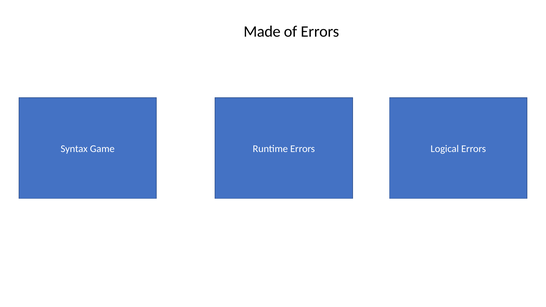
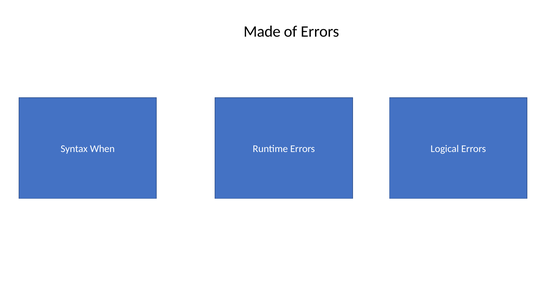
Game: Game -> When
